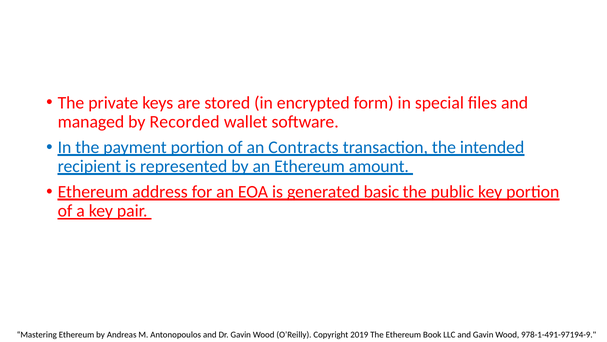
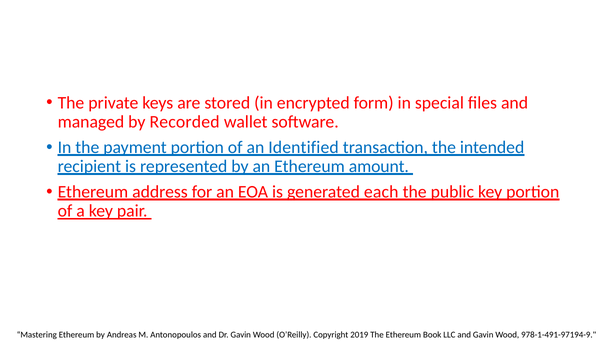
Contracts: Contracts -> Identified
basic: basic -> each
